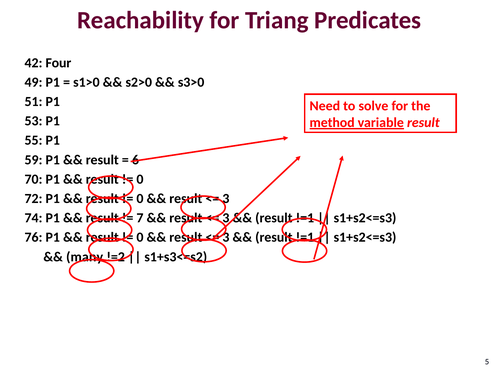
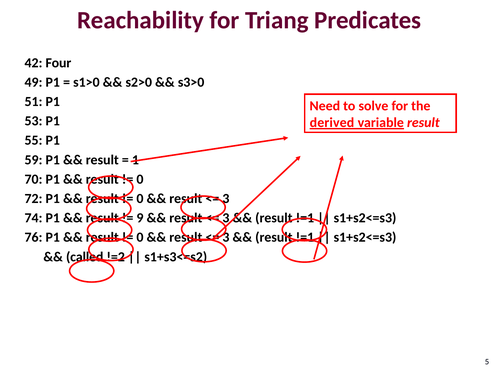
method: method -> derived
6: 6 -> 1
7: 7 -> 9
many: many -> called
